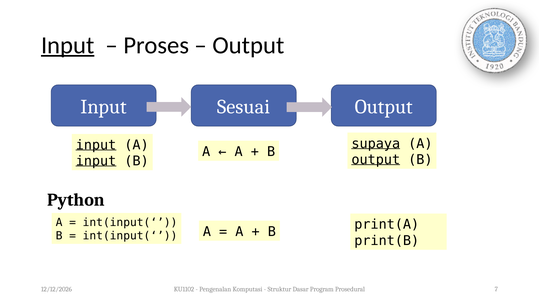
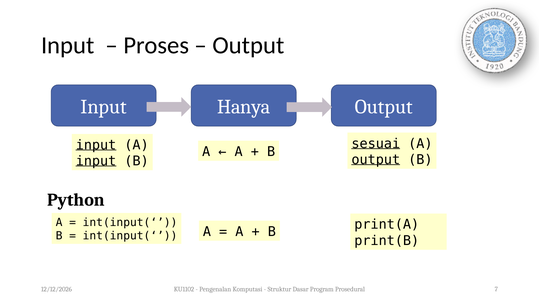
Input at (68, 45) underline: present -> none
Sesuai: Sesuai -> Hanya
supaya: supaya -> sesuai
